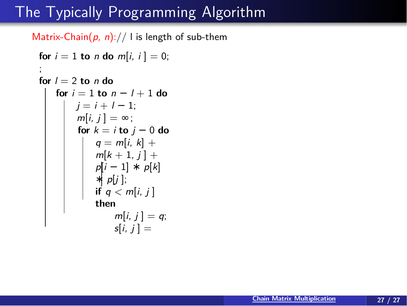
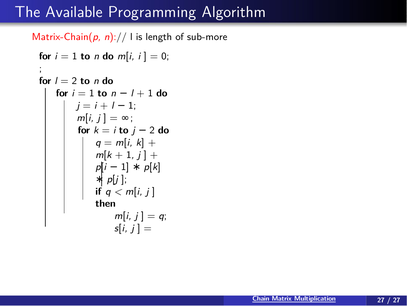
Typically: Typically -> Available
sub-them: sub-them -> sub-more
0 at (152, 130): 0 -> 2
